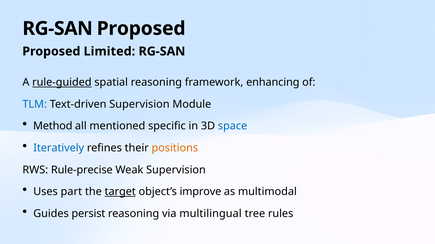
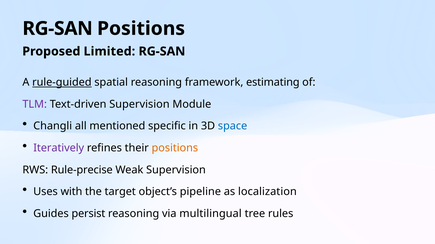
RG-SAN Proposed: Proposed -> Positions
enhancing: enhancing -> estimating
TLM colour: blue -> purple
Method: Method -> Changli
Iteratively colour: blue -> purple
part: part -> with
target underline: present -> none
improve: improve -> pipeline
multimodal: multimodal -> localization
